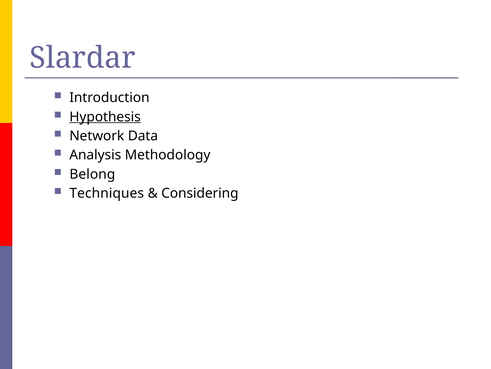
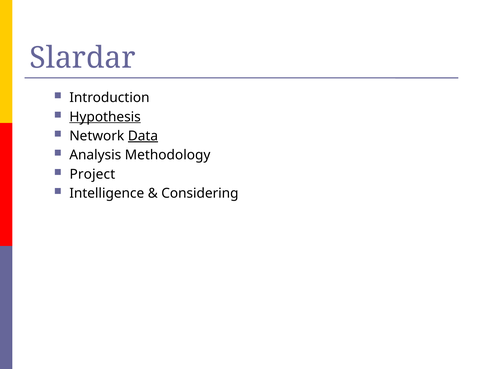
Data underline: none -> present
Belong: Belong -> Project
Techniques: Techniques -> Intelligence
